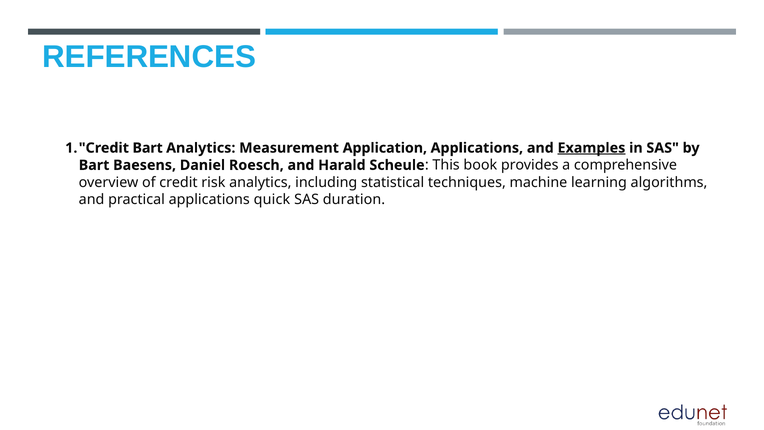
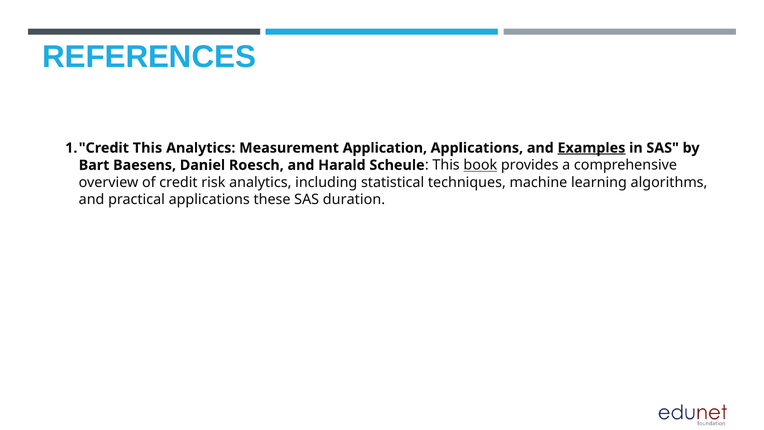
Bart at (148, 148): Bart -> This
book underline: none -> present
quick: quick -> these
